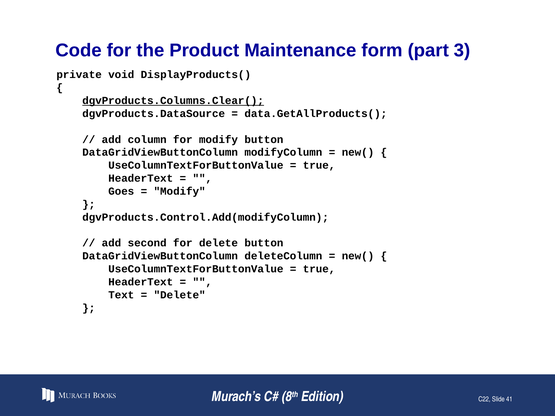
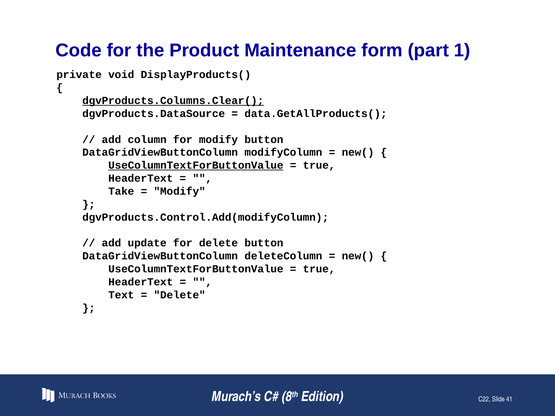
3: 3 -> 1
UseColumnTextForButtonValue at (196, 165) underline: none -> present
Goes: Goes -> Take
second: second -> update
